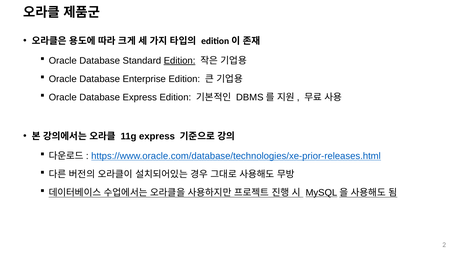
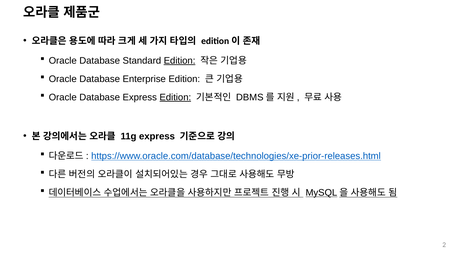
Edition at (175, 97) underline: none -> present
